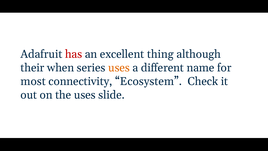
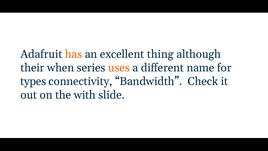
has colour: red -> orange
most: most -> types
Ecosystem: Ecosystem -> Bandwidth
the uses: uses -> with
